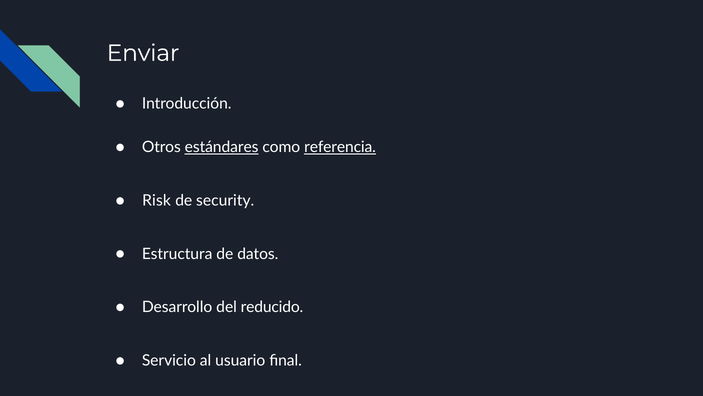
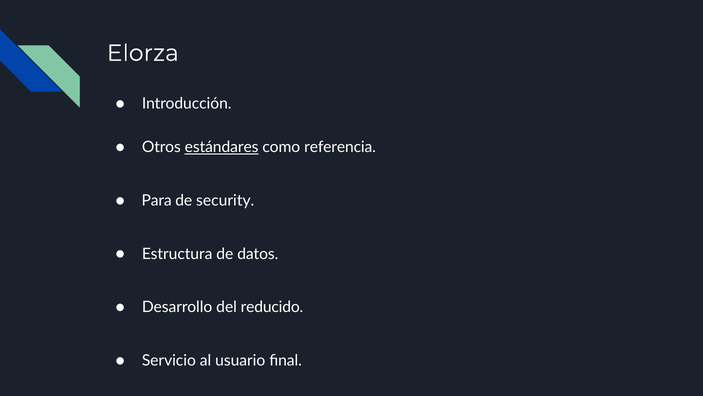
Enviar: Enviar -> Elorza
referencia underline: present -> none
Risk: Risk -> Para
